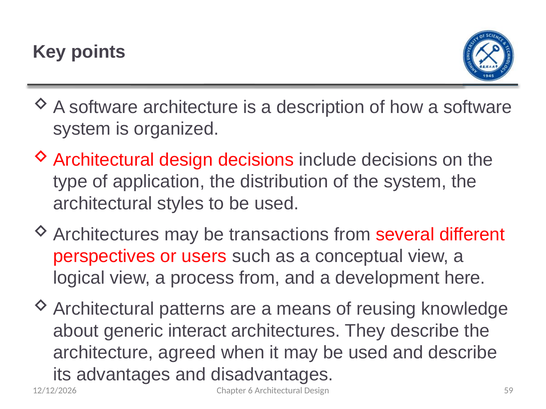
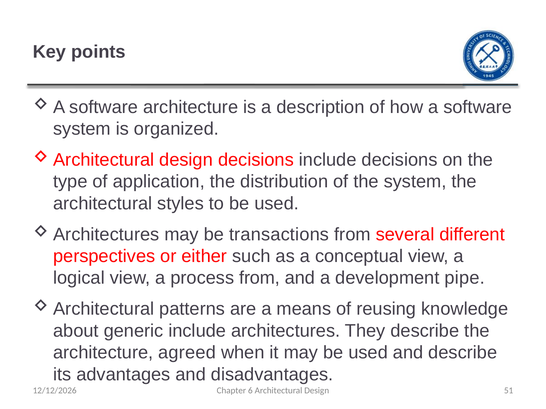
users: users -> either
here: here -> pipe
generic interact: interact -> include
59: 59 -> 51
